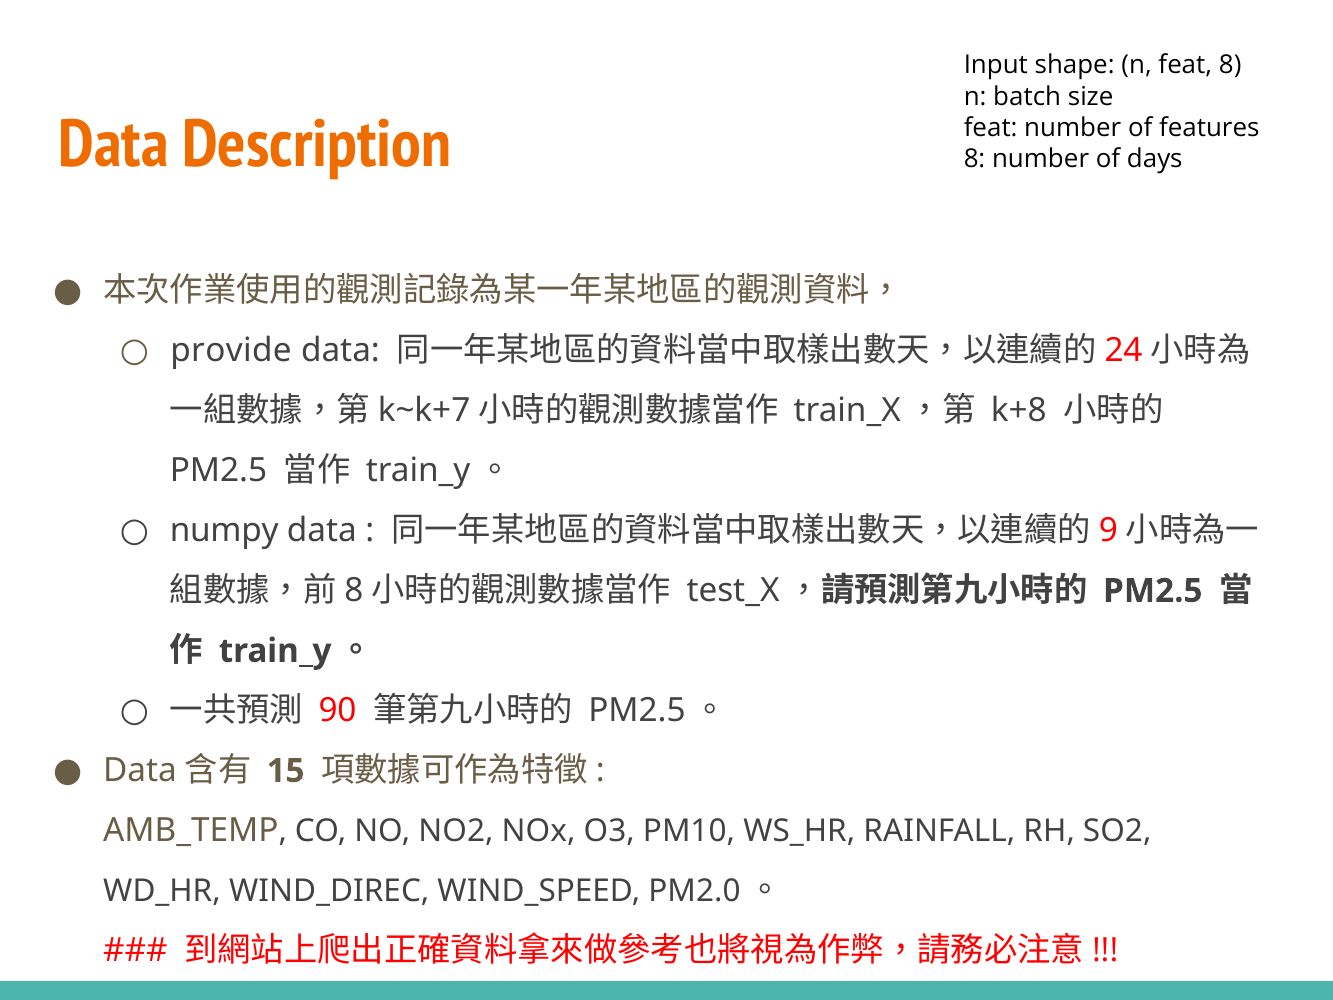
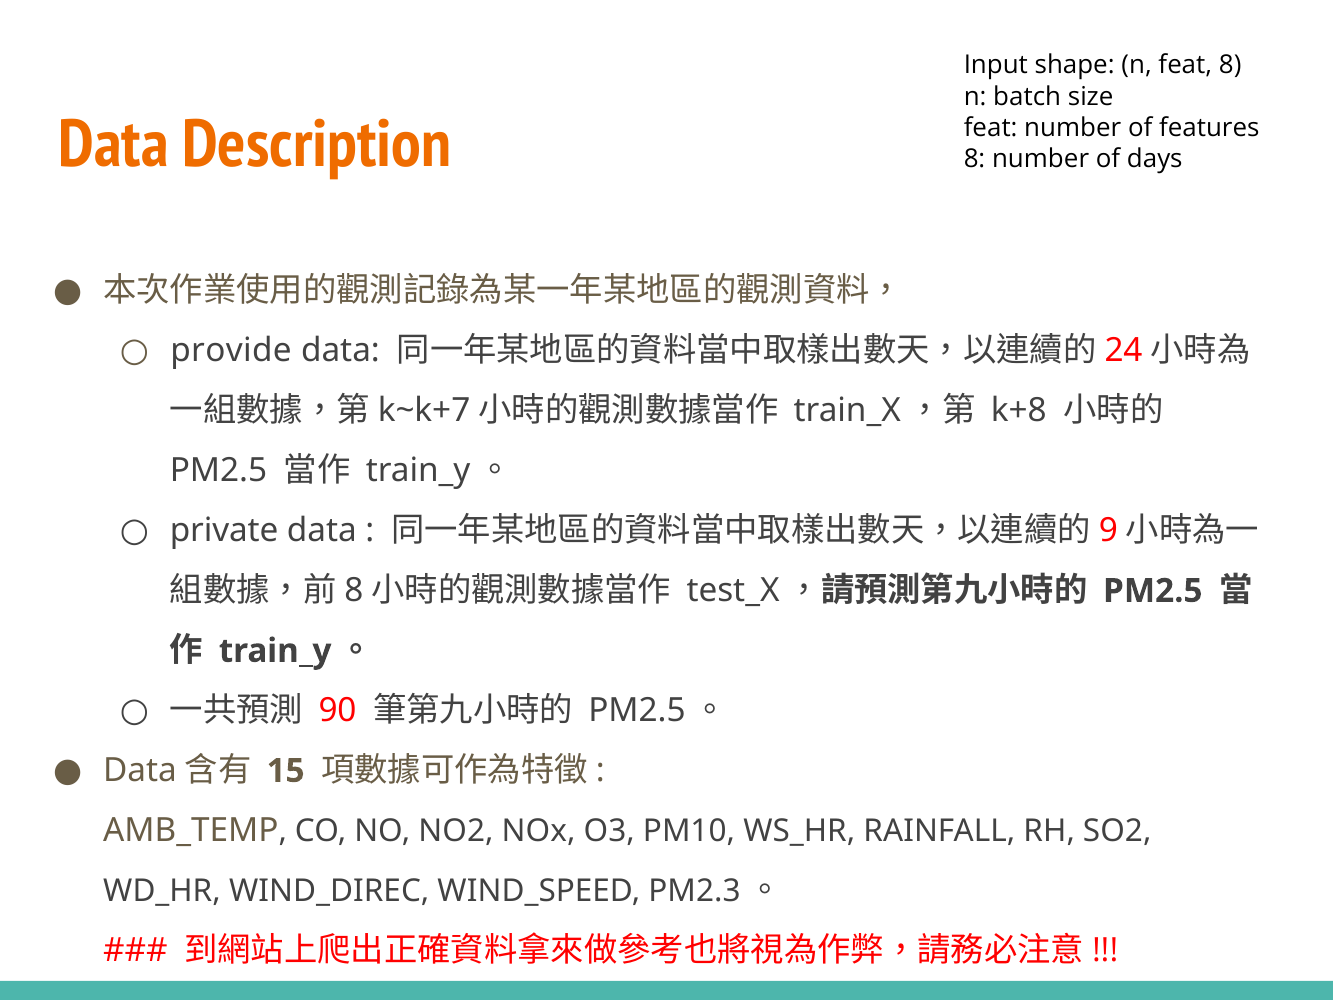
numpy: numpy -> private
PM2.0: PM2.0 -> PM2.3
